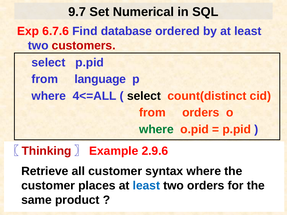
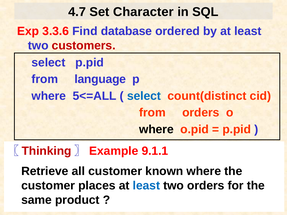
9.7: 9.7 -> 4.7
Numerical: Numerical -> Character
6.7.6: 6.7.6 -> 3.3.6
4<=ALL: 4<=ALL -> 5<=ALL
select at (144, 96) colour: black -> blue
where at (156, 130) colour: green -> black
2.9.6: 2.9.6 -> 9.1.1
syntax: syntax -> known
